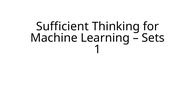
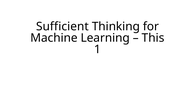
Sets: Sets -> This
